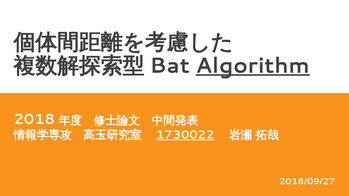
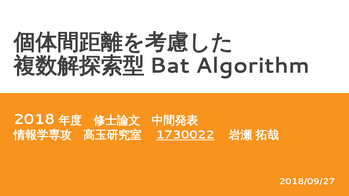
Algorithm underline: present -> none
